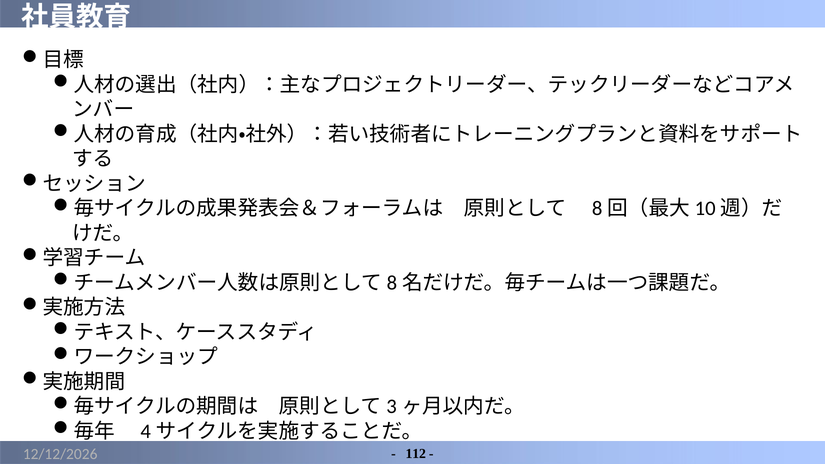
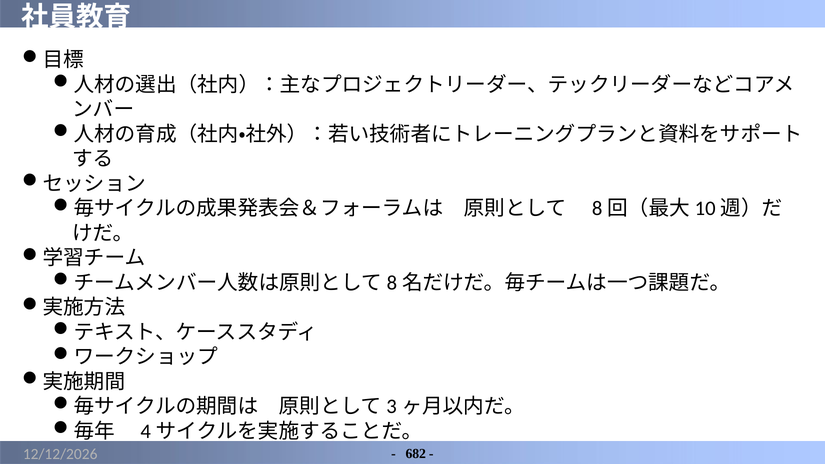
112: 112 -> 682
